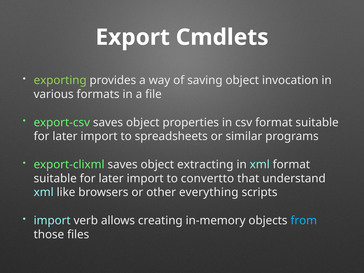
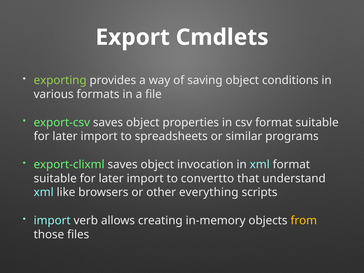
invocation: invocation -> conditions
extracting: extracting -> invocation
from colour: light blue -> yellow
